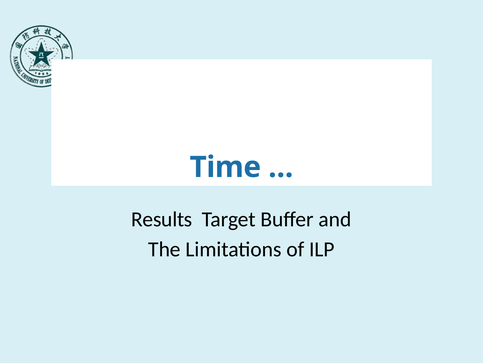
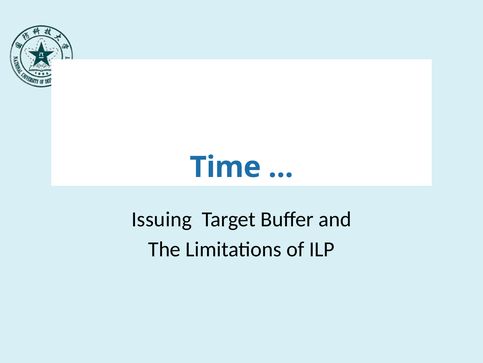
Results: Results -> Issuing
